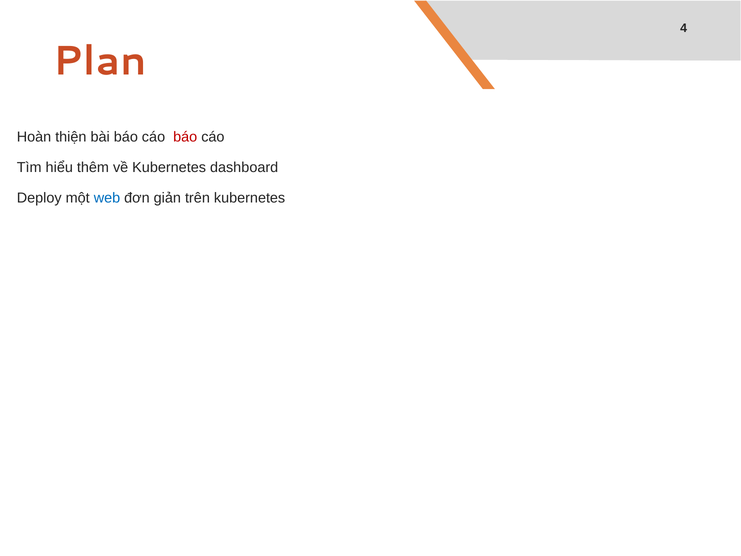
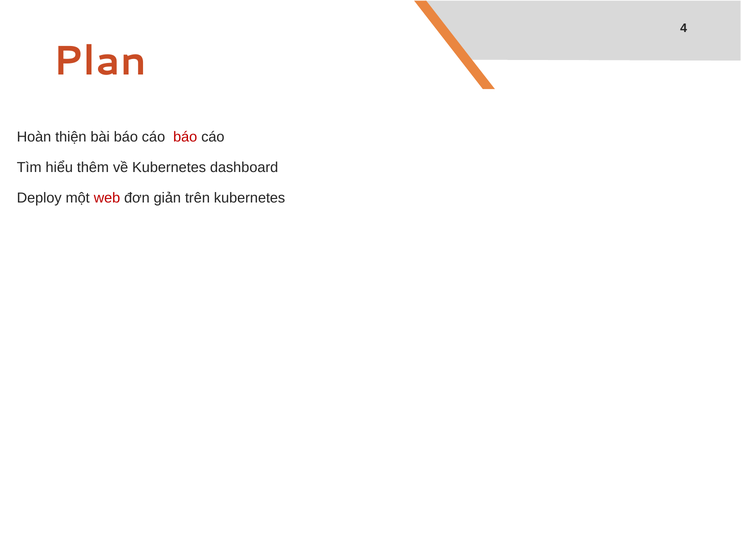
web colour: blue -> red
